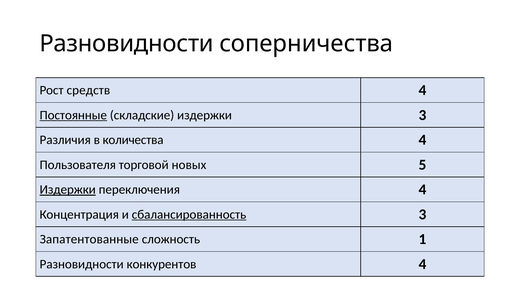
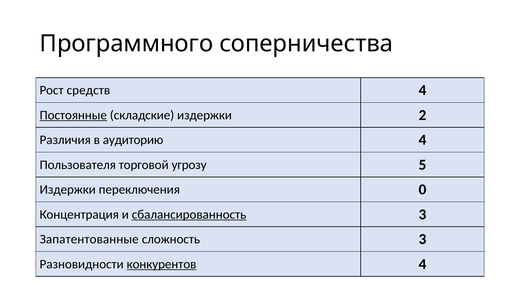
Разновидности at (127, 44): Разновидности -> Программного
издержки 3: 3 -> 2
количества: количества -> аудиторию
новых: новых -> угрозу
Издержки at (68, 190) underline: present -> none
переключения 4: 4 -> 0
сложность 1: 1 -> 3
конкурентов underline: none -> present
